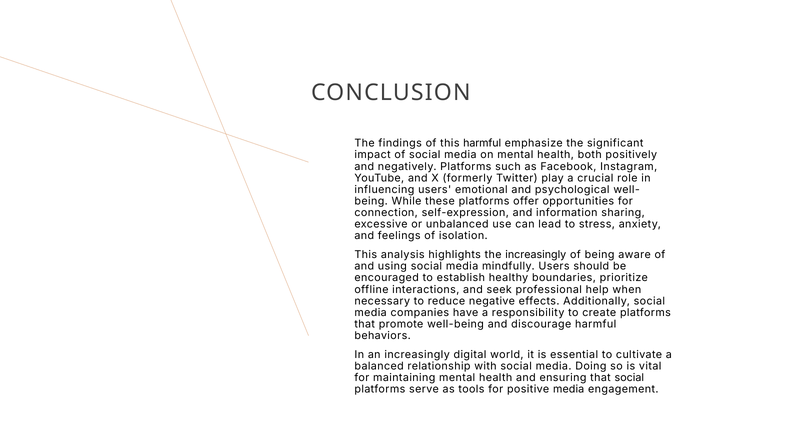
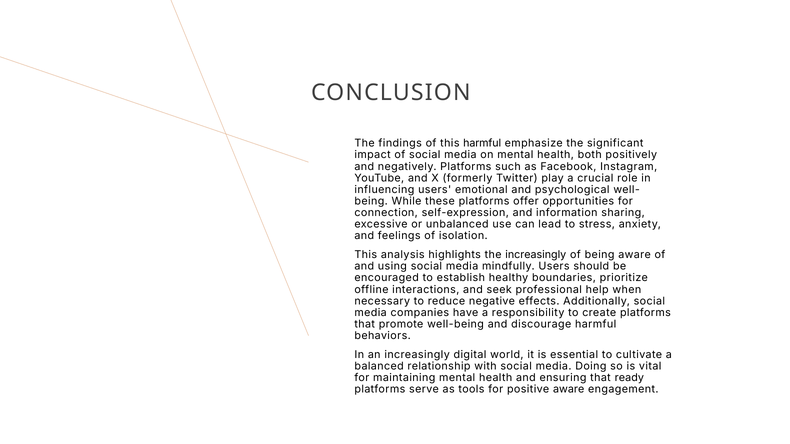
that social: social -> ready
positive media: media -> aware
